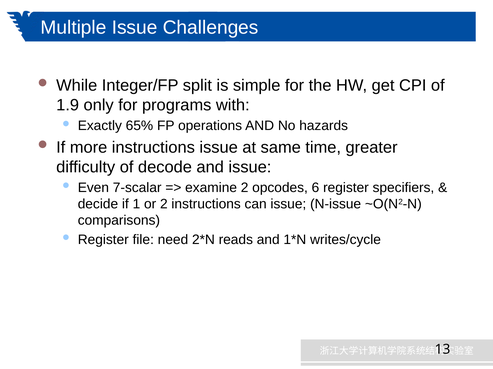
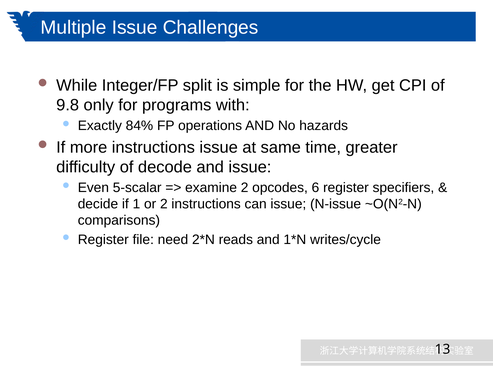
1.9: 1.9 -> 9.8
65%: 65% -> 84%
7-scalar: 7-scalar -> 5-scalar
